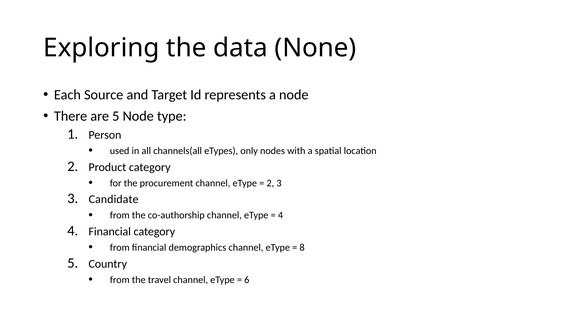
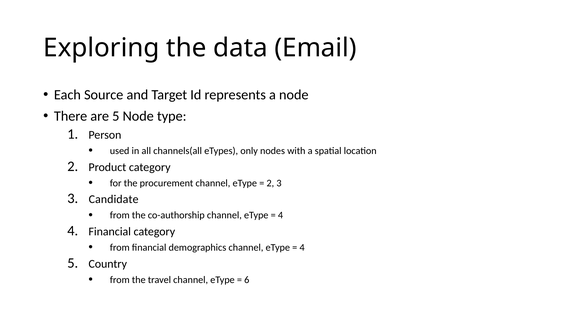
None: None -> Email
8 at (302, 247): 8 -> 4
